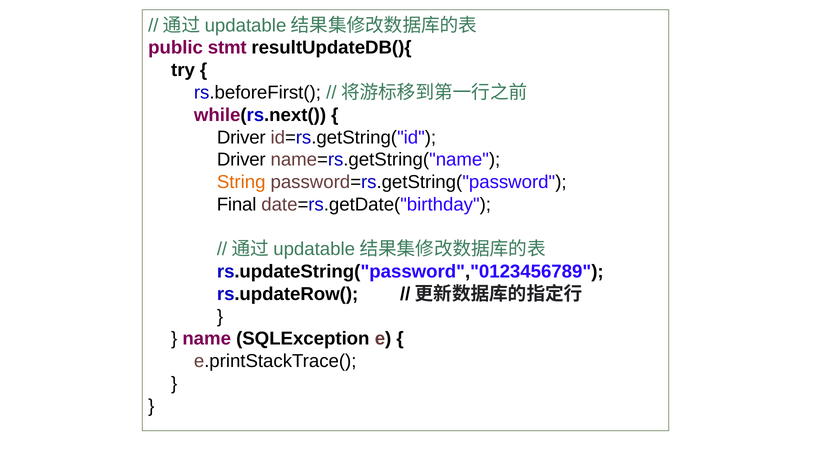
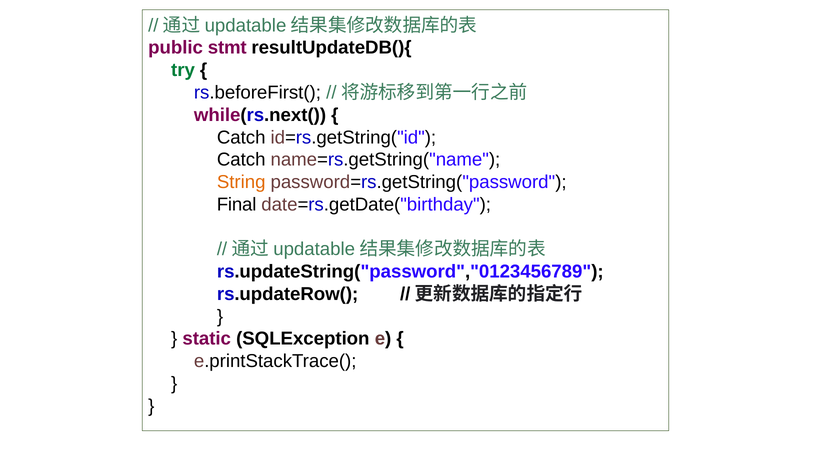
try colour: black -> green
Driver at (241, 137): Driver -> Catch
Driver at (241, 160): Driver -> Catch
name: name -> static
